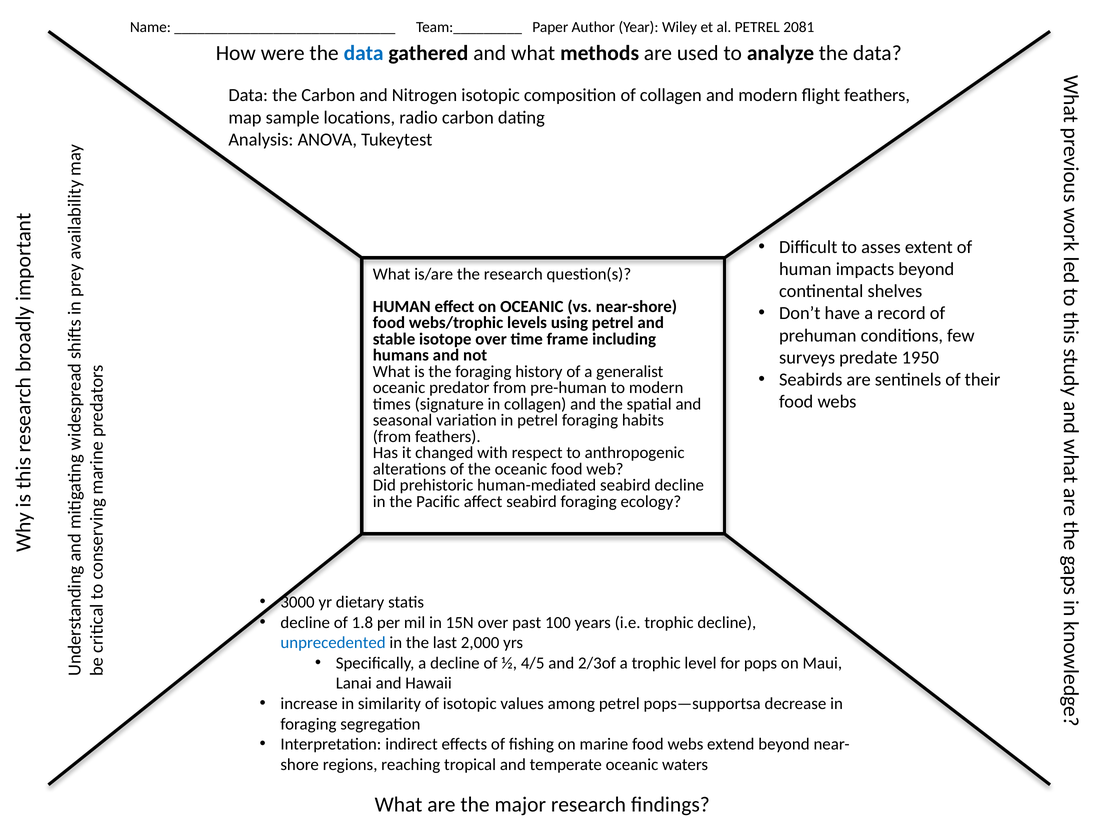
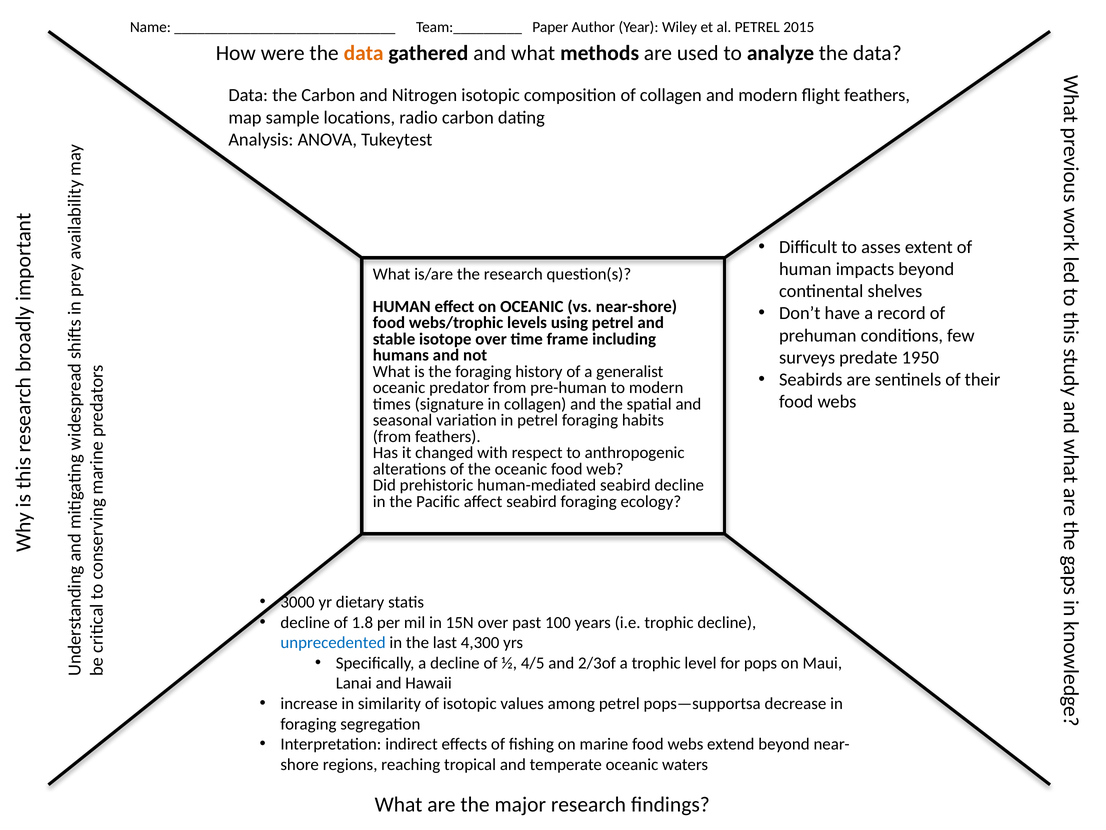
2081: 2081 -> 2015
data at (364, 53) colour: blue -> orange
2,000: 2,000 -> 4,300
